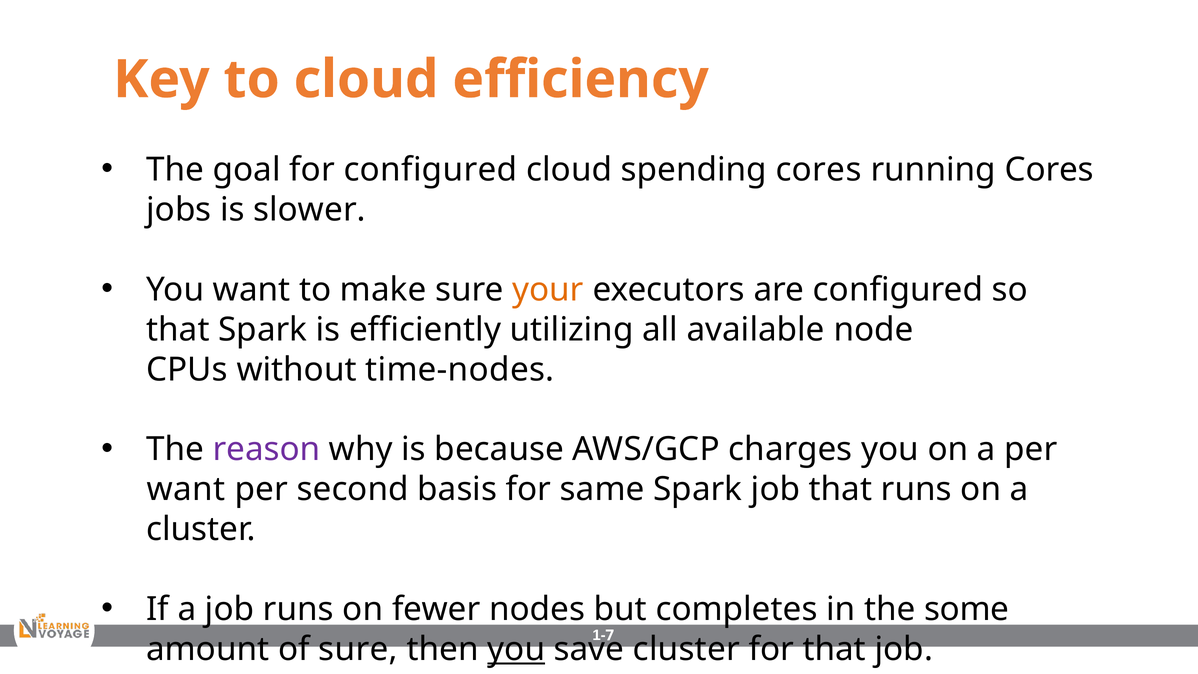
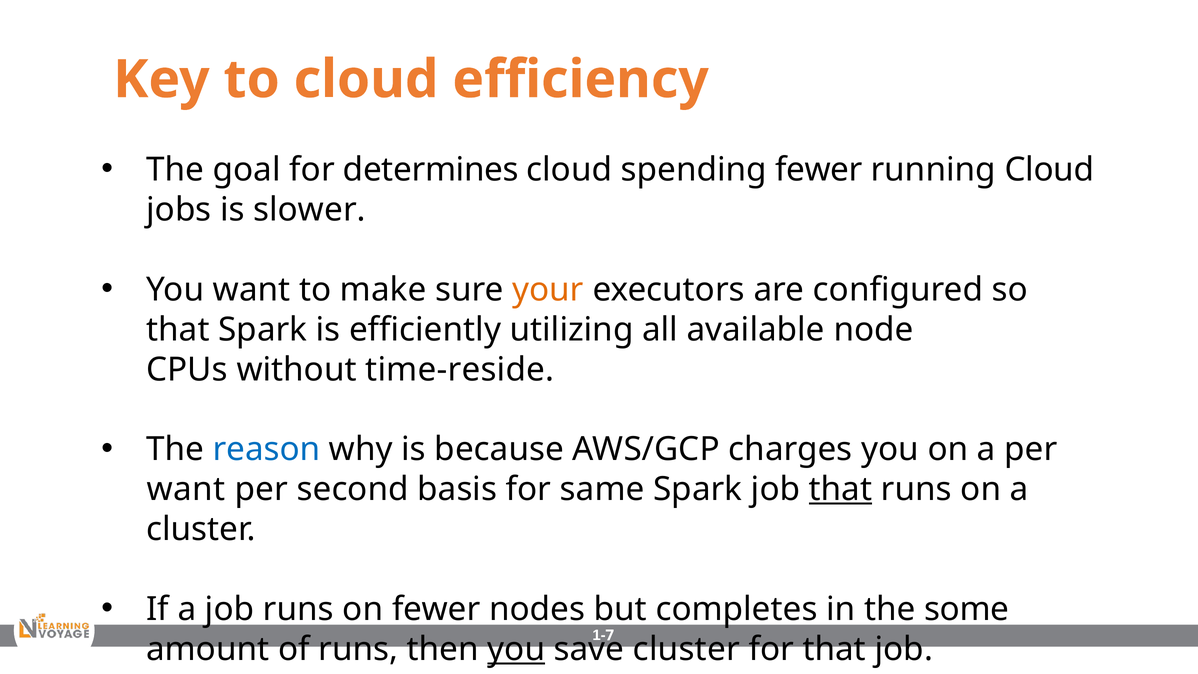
for configured: configured -> determines
spending cores: cores -> fewer
running Cores: Cores -> Cloud
time-nodes: time-nodes -> time-reside
reason colour: purple -> blue
that at (840, 489) underline: none -> present
of sure: sure -> runs
